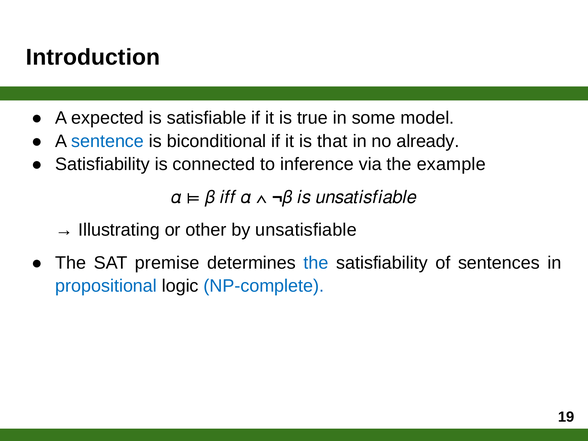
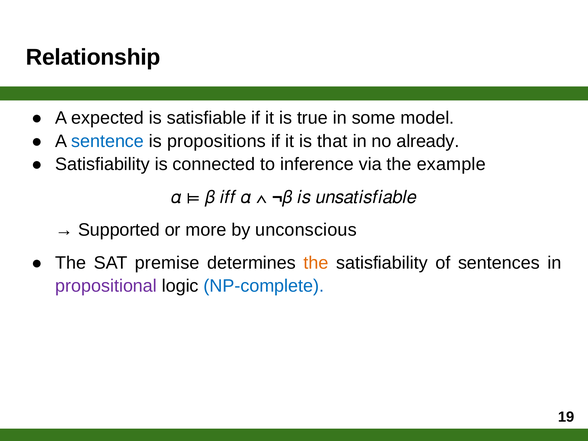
Introduction: Introduction -> Relationship
biconditional: biconditional -> propositions
Illustrating: Illustrating -> Supported
other: other -> more
unsatisfiable: unsatisfiable -> unconscious
the at (316, 263) colour: blue -> orange
propositional colour: blue -> purple
